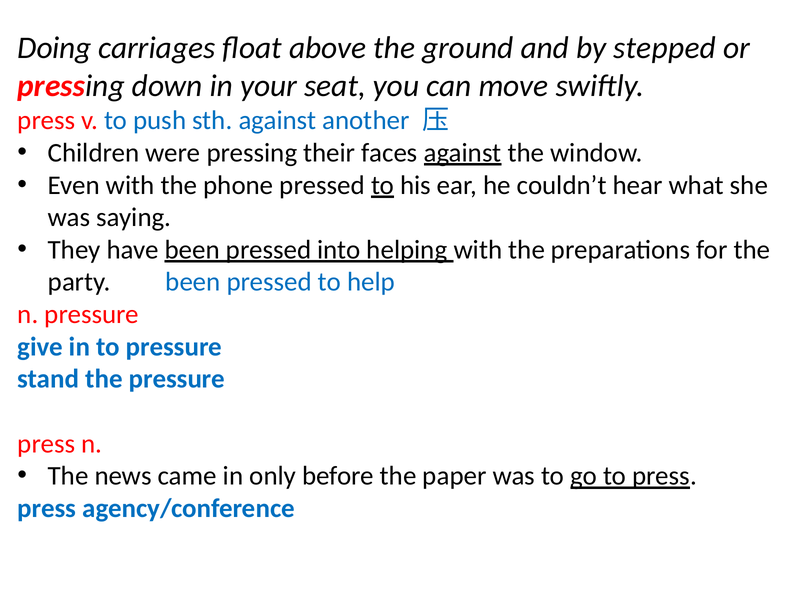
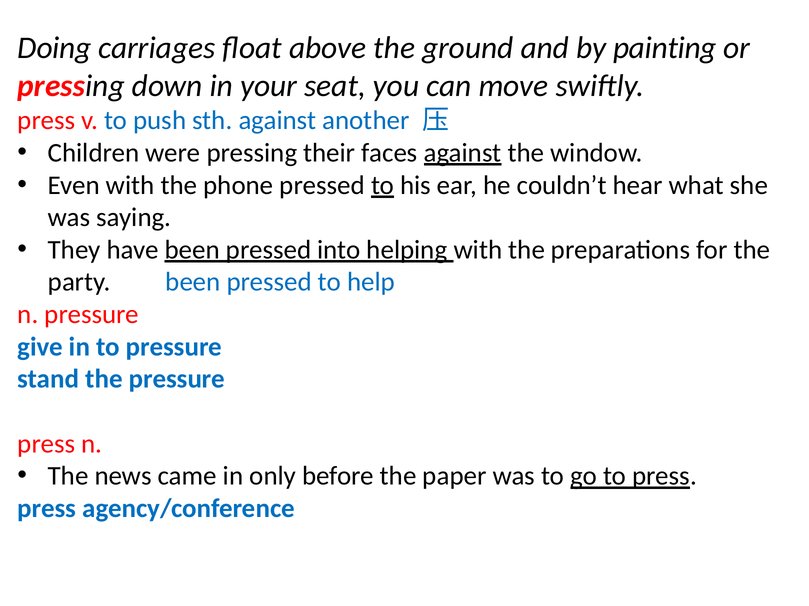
stepped: stepped -> painting
